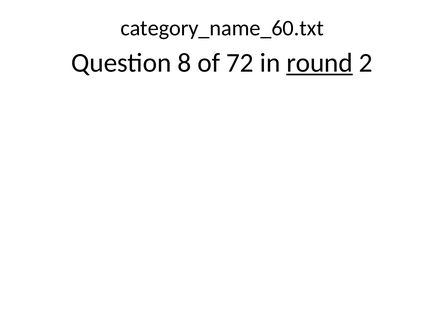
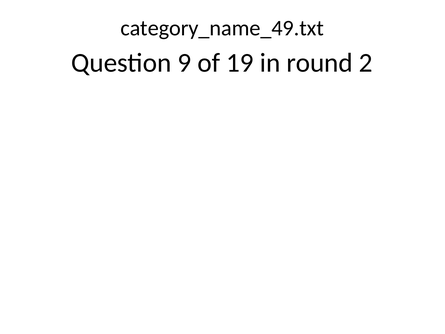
category_name_60.txt: category_name_60.txt -> category_name_49.txt
8: 8 -> 9
72: 72 -> 19
round underline: present -> none
